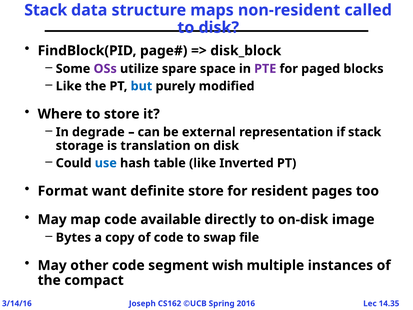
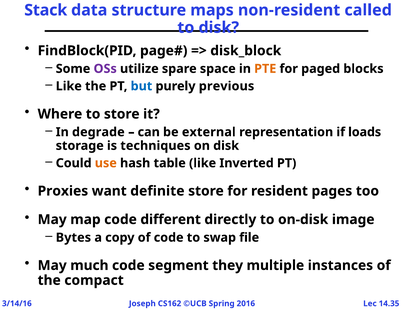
PTE colour: purple -> orange
modified: modified -> previous
if stack: stack -> loads
translation: translation -> techniques
use colour: blue -> orange
Format: Format -> Proxies
available: available -> different
other: other -> much
wish: wish -> they
